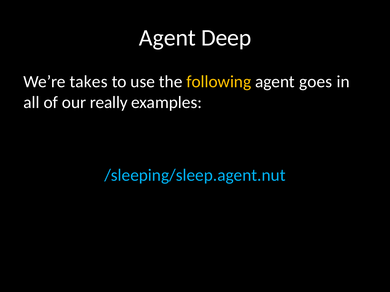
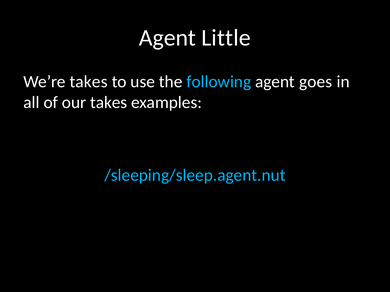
Deep: Deep -> Little
following colour: yellow -> light blue
our really: really -> takes
